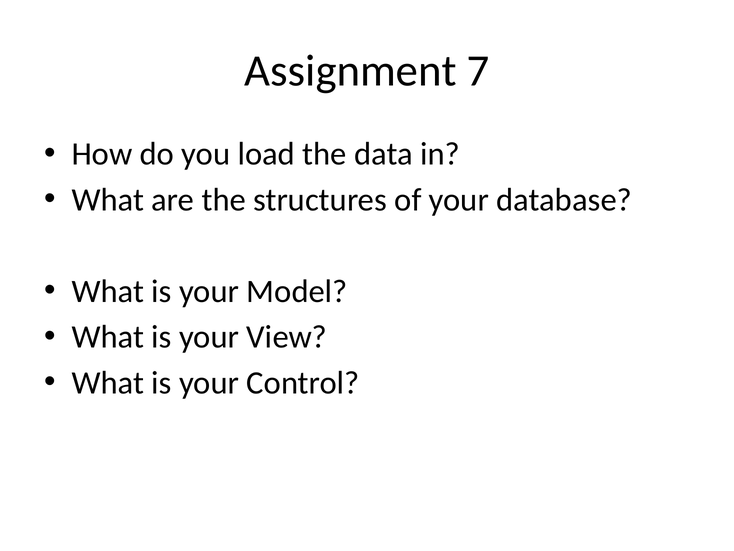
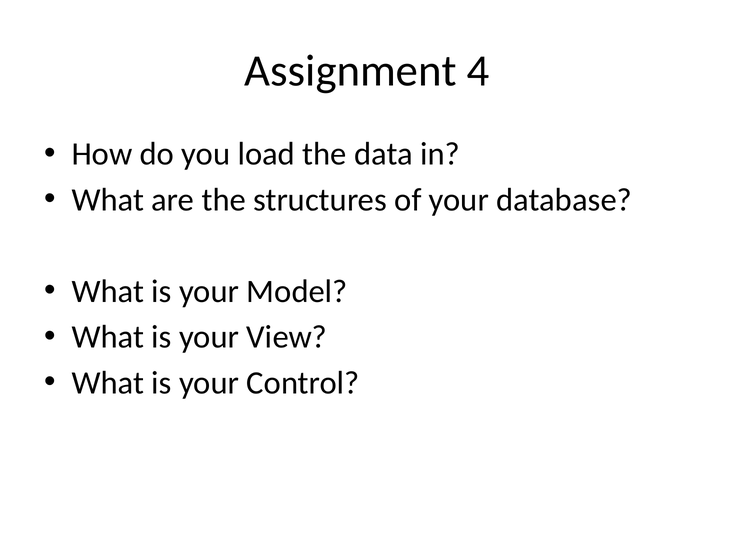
7: 7 -> 4
